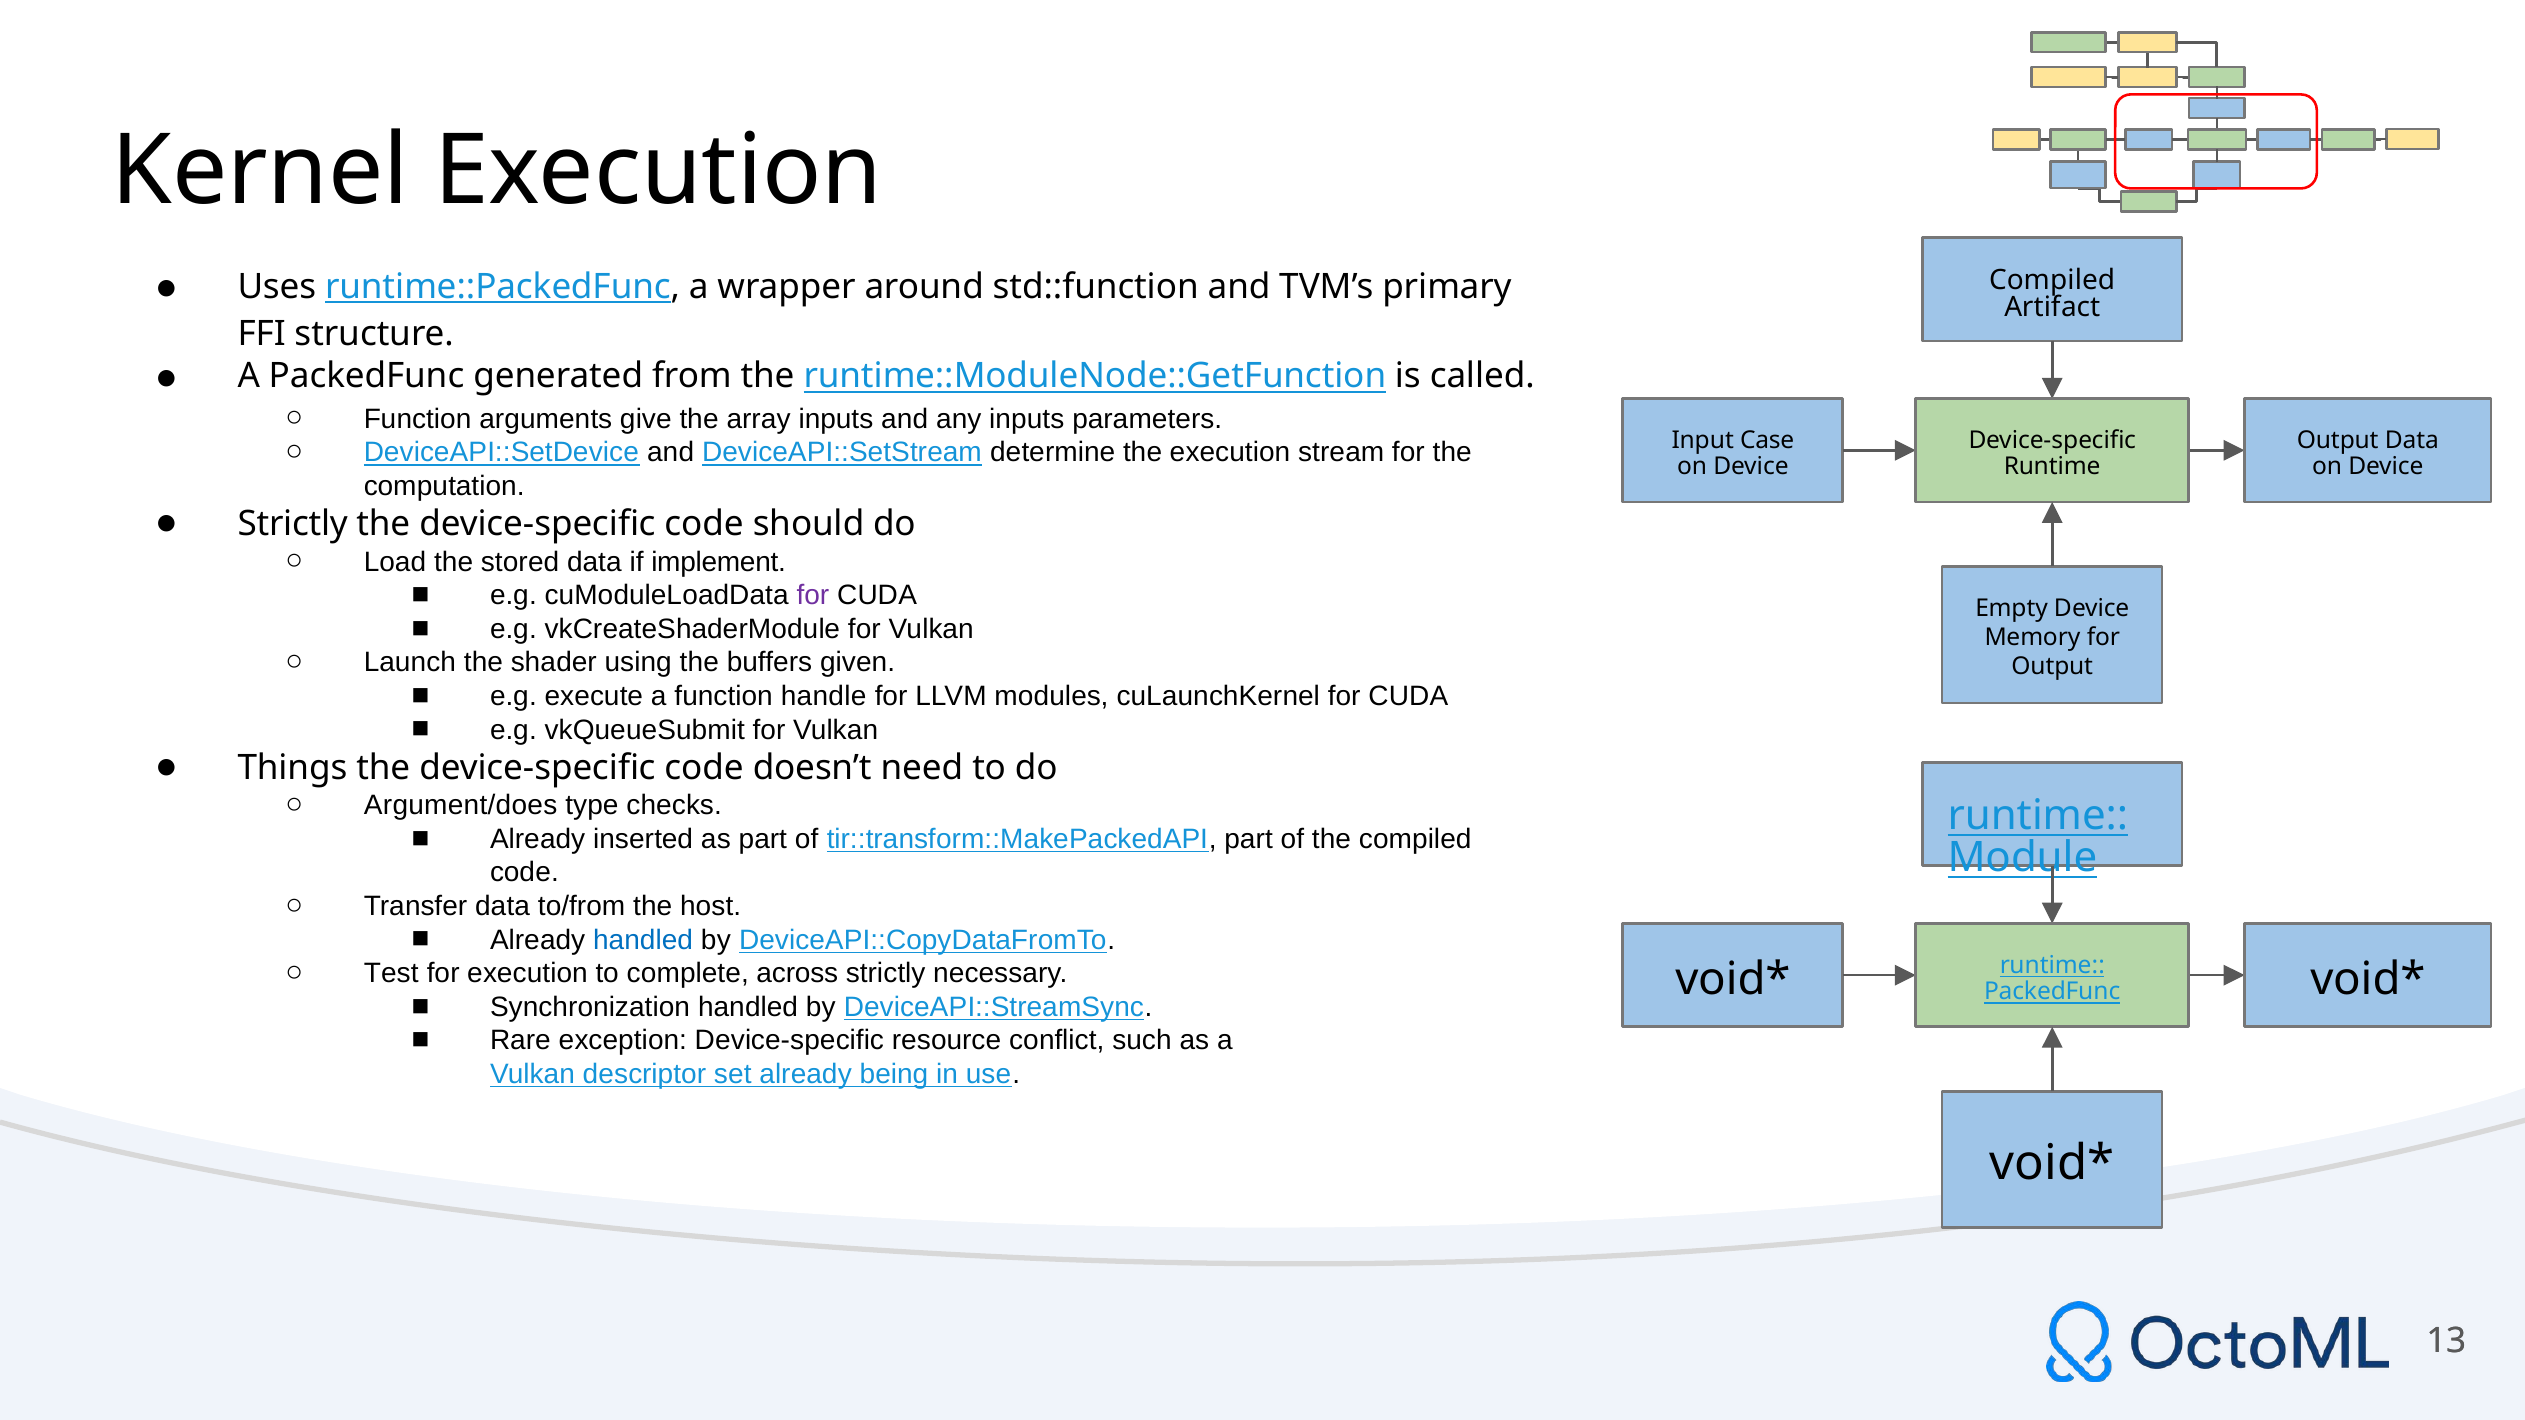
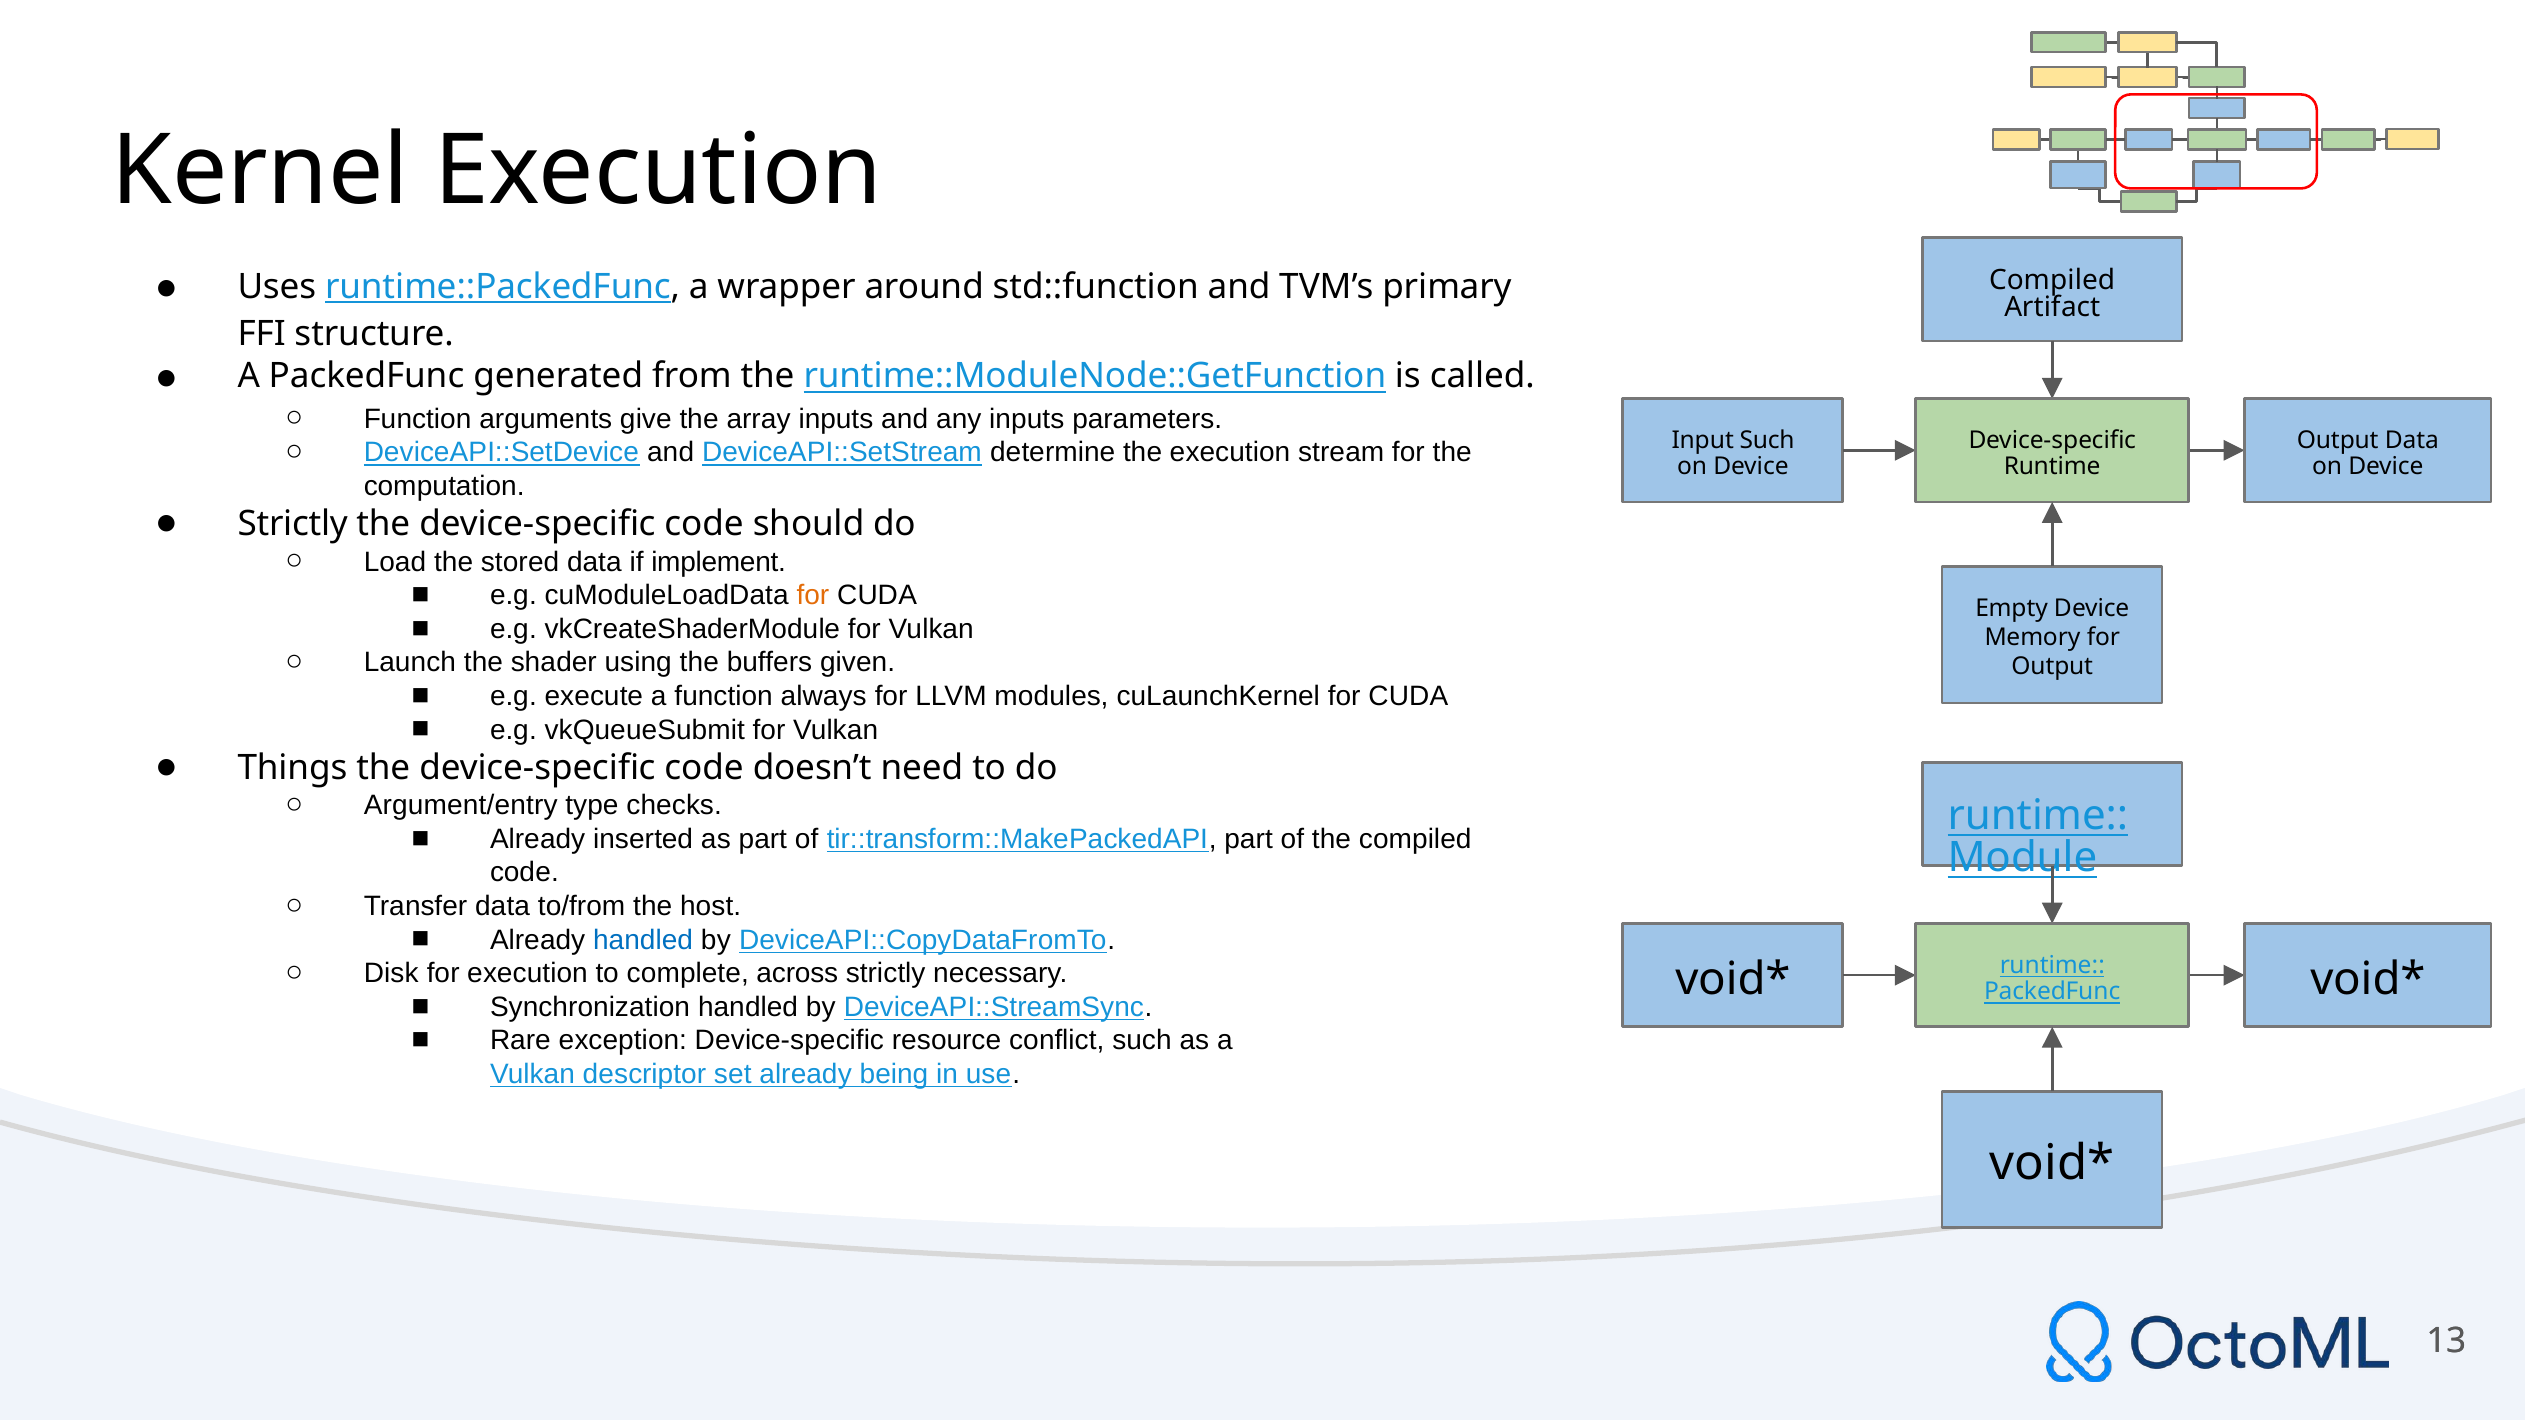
Input Case: Case -> Such
for at (813, 596) colour: purple -> orange
handle: handle -> always
Argument/does: Argument/does -> Argument/entry
Test: Test -> Disk
